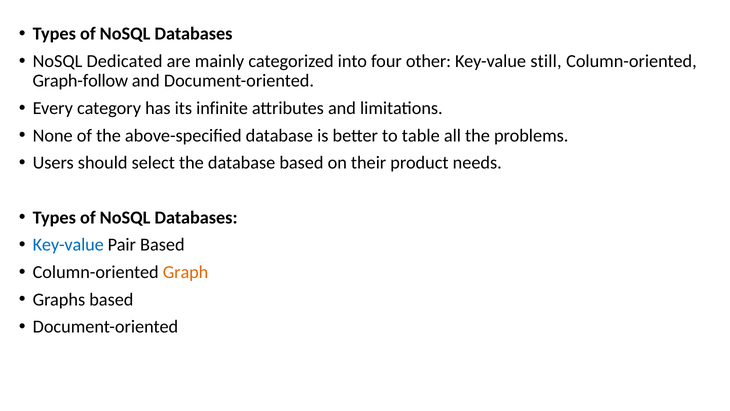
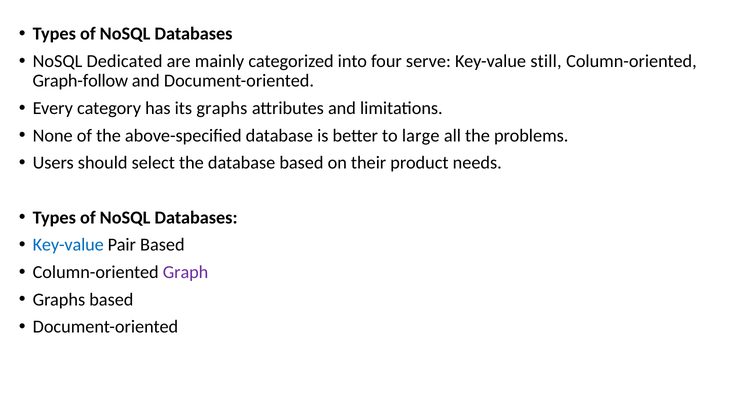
other: other -> serve
its infinite: infinite -> graphs
table: table -> large
Graph colour: orange -> purple
